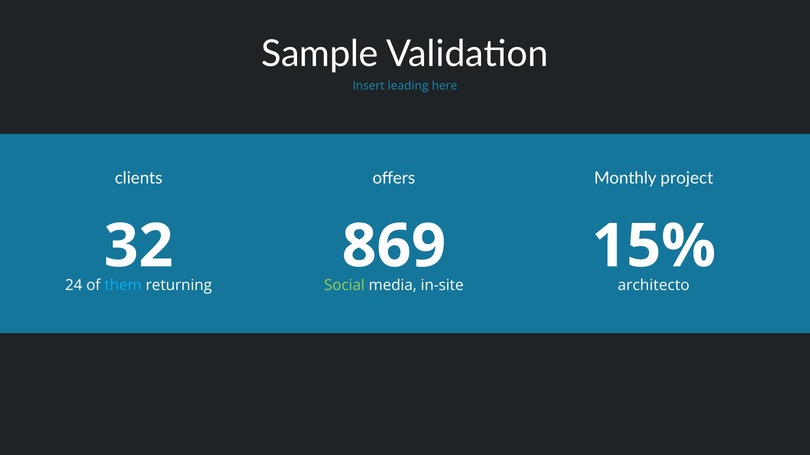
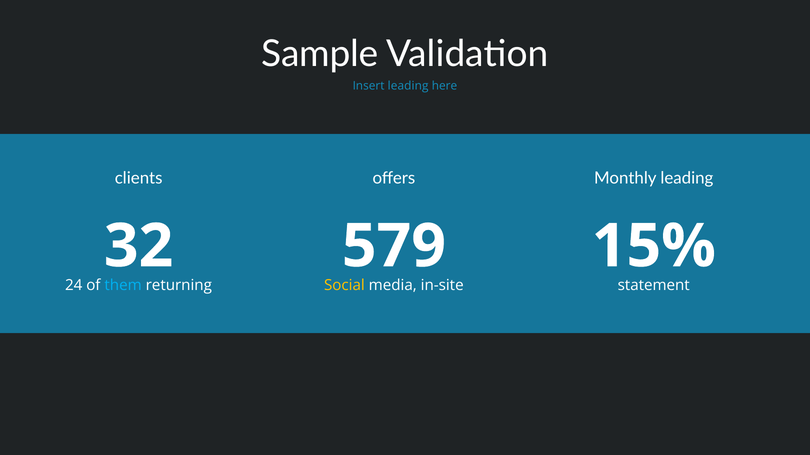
Monthly project: project -> leading
869: 869 -> 579
Social colour: light green -> yellow
architecto: architecto -> statement
